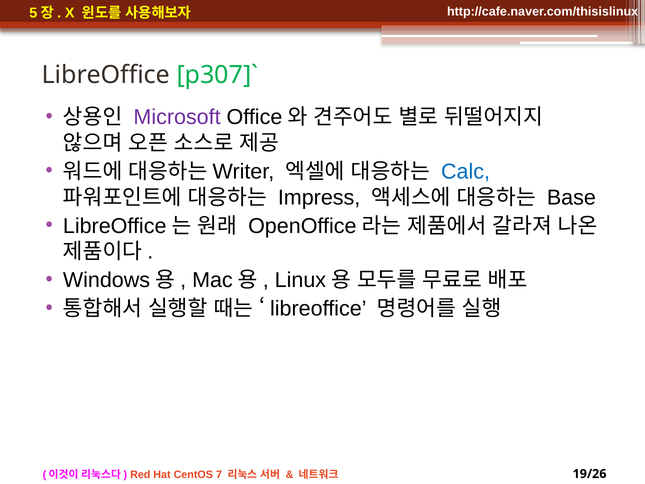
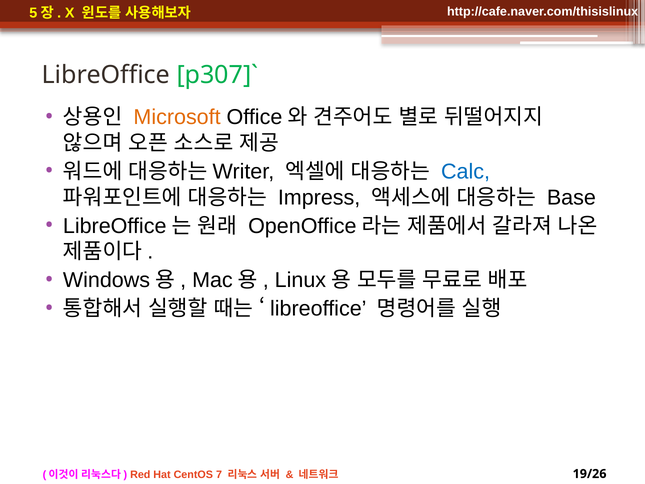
Microsoft colour: purple -> orange
